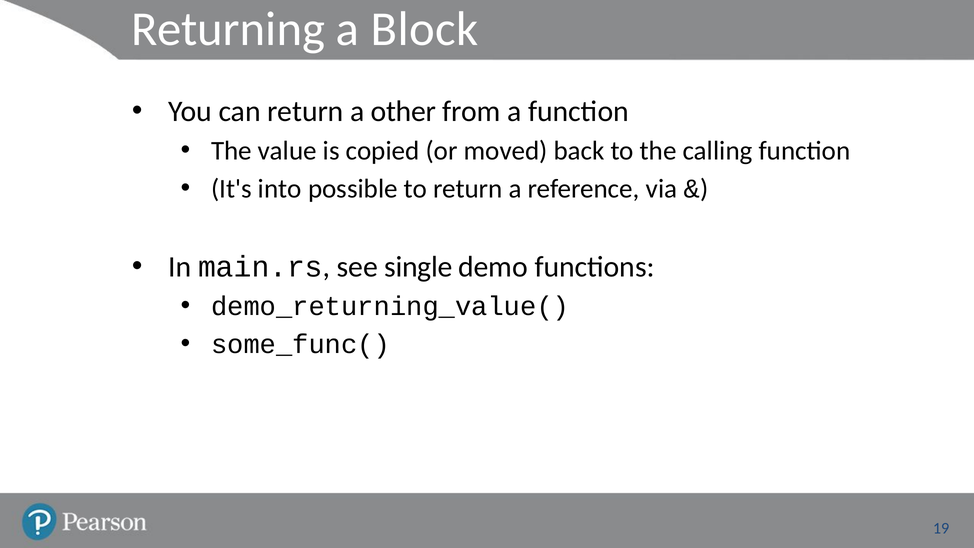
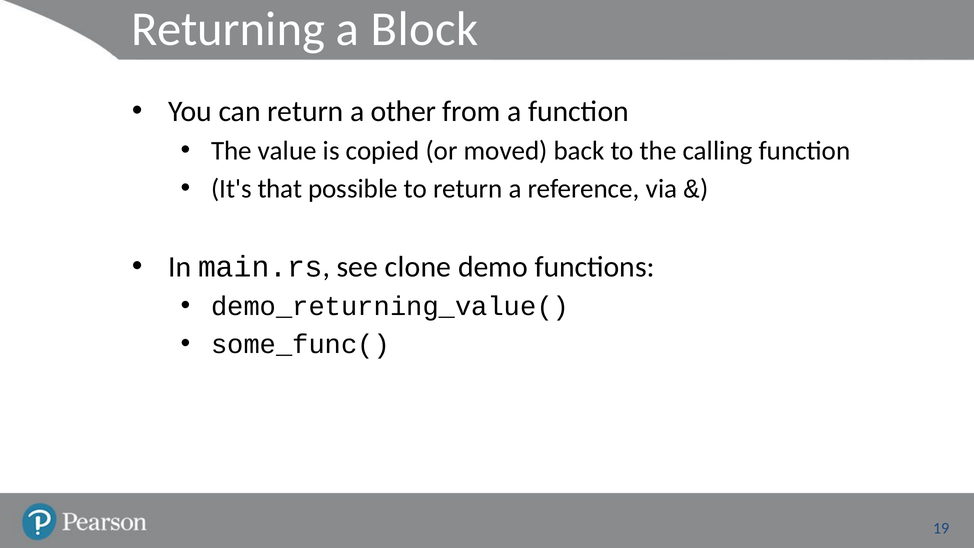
into: into -> that
single: single -> clone
